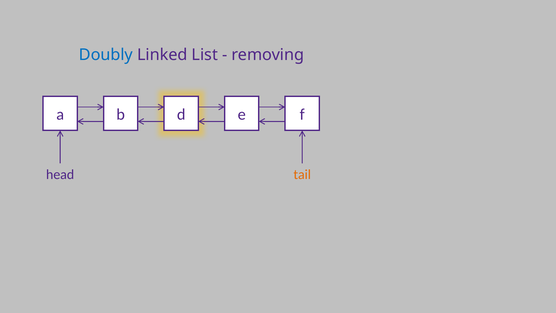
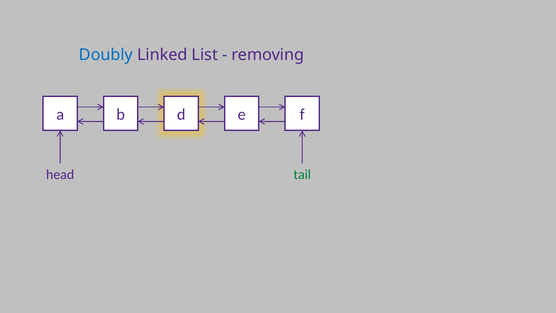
tail colour: orange -> green
